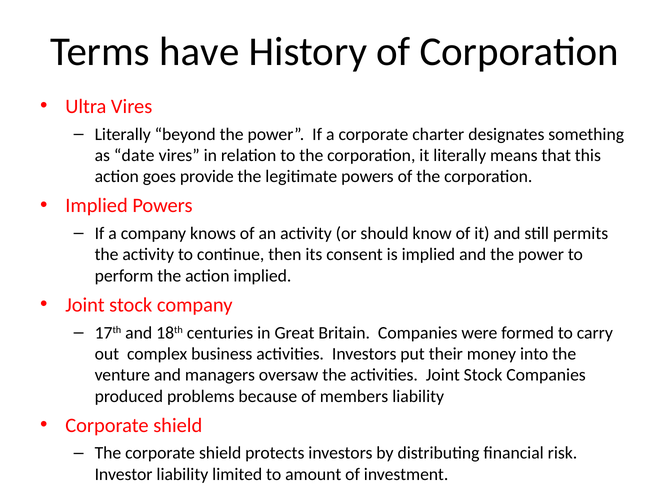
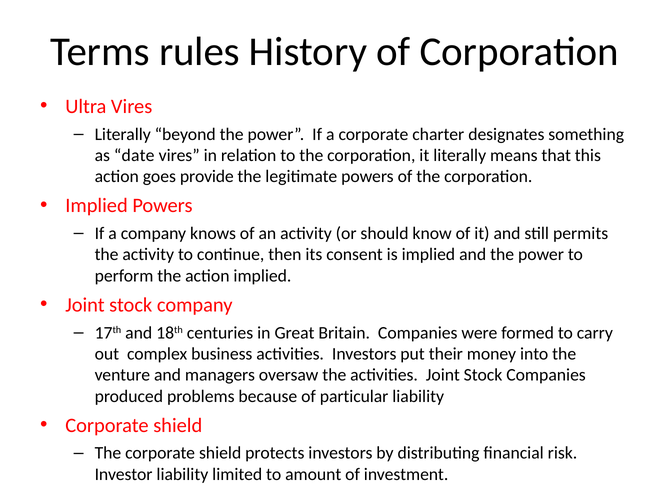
have: have -> rules
members: members -> particular
